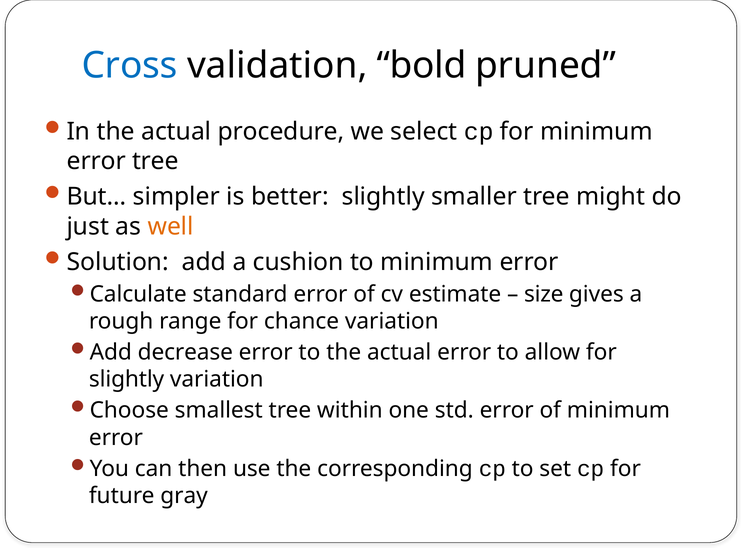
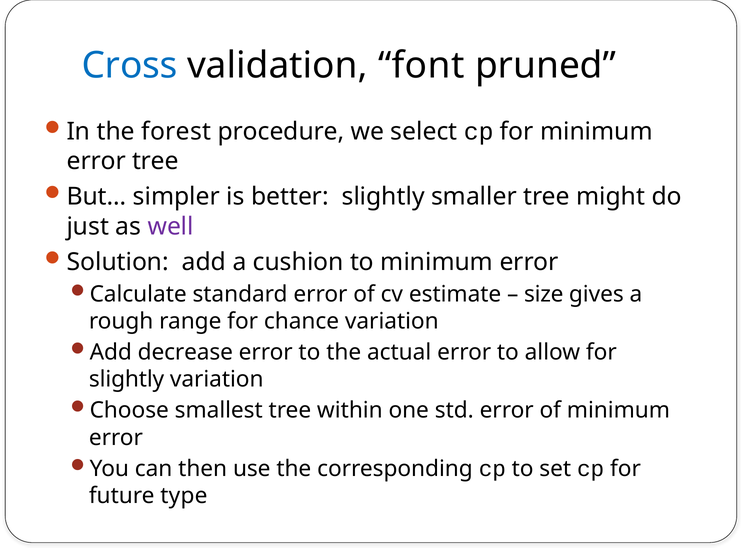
bold: bold -> font
In the actual: actual -> forest
well colour: orange -> purple
gray: gray -> type
